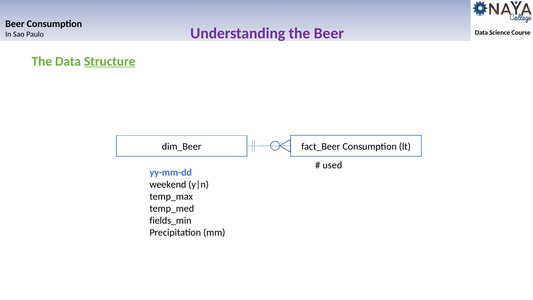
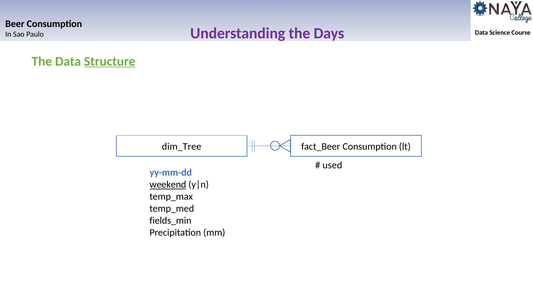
the Beer: Beer -> Days
dim_Beer: dim_Beer -> dim_Tree
weekend underline: none -> present
